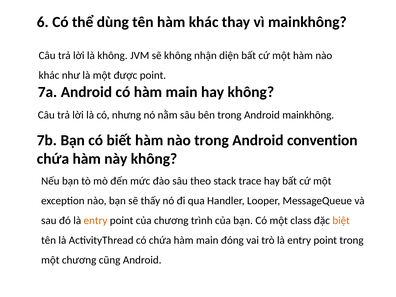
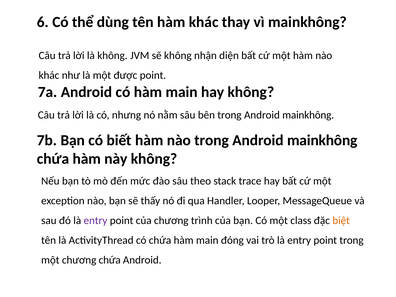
nào trong Android convention: convention -> mainkhông
entry at (96, 221) colour: orange -> purple
chương cũng: cũng -> chứa
